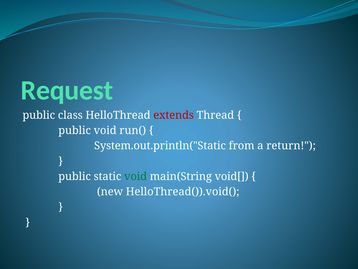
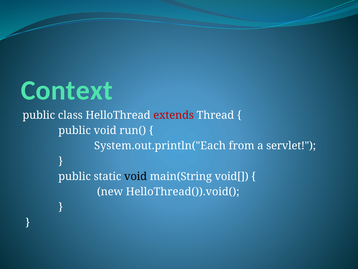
Request: Request -> Context
System.out.println("Static: System.out.println("Static -> System.out.println("Each
return: return -> servlet
void at (136, 176) colour: green -> black
